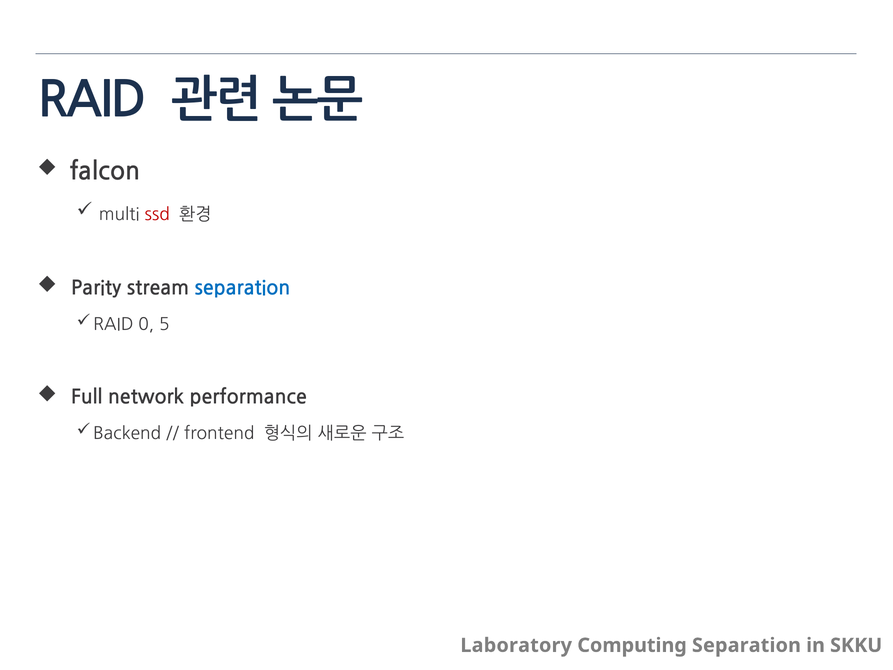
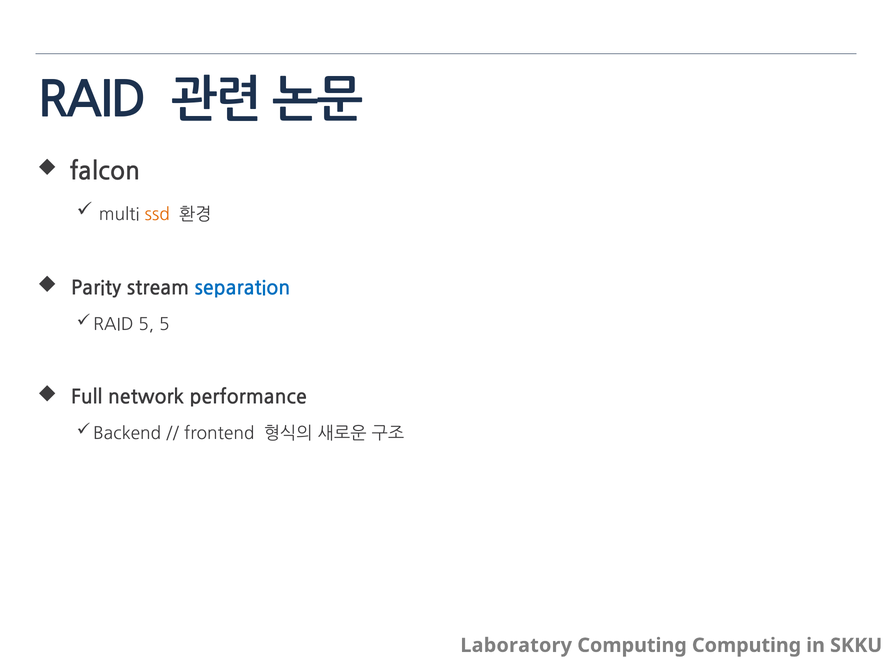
ssd colour: red -> orange
0 at (146, 324): 0 -> 5
Computing Separation: Separation -> Computing
